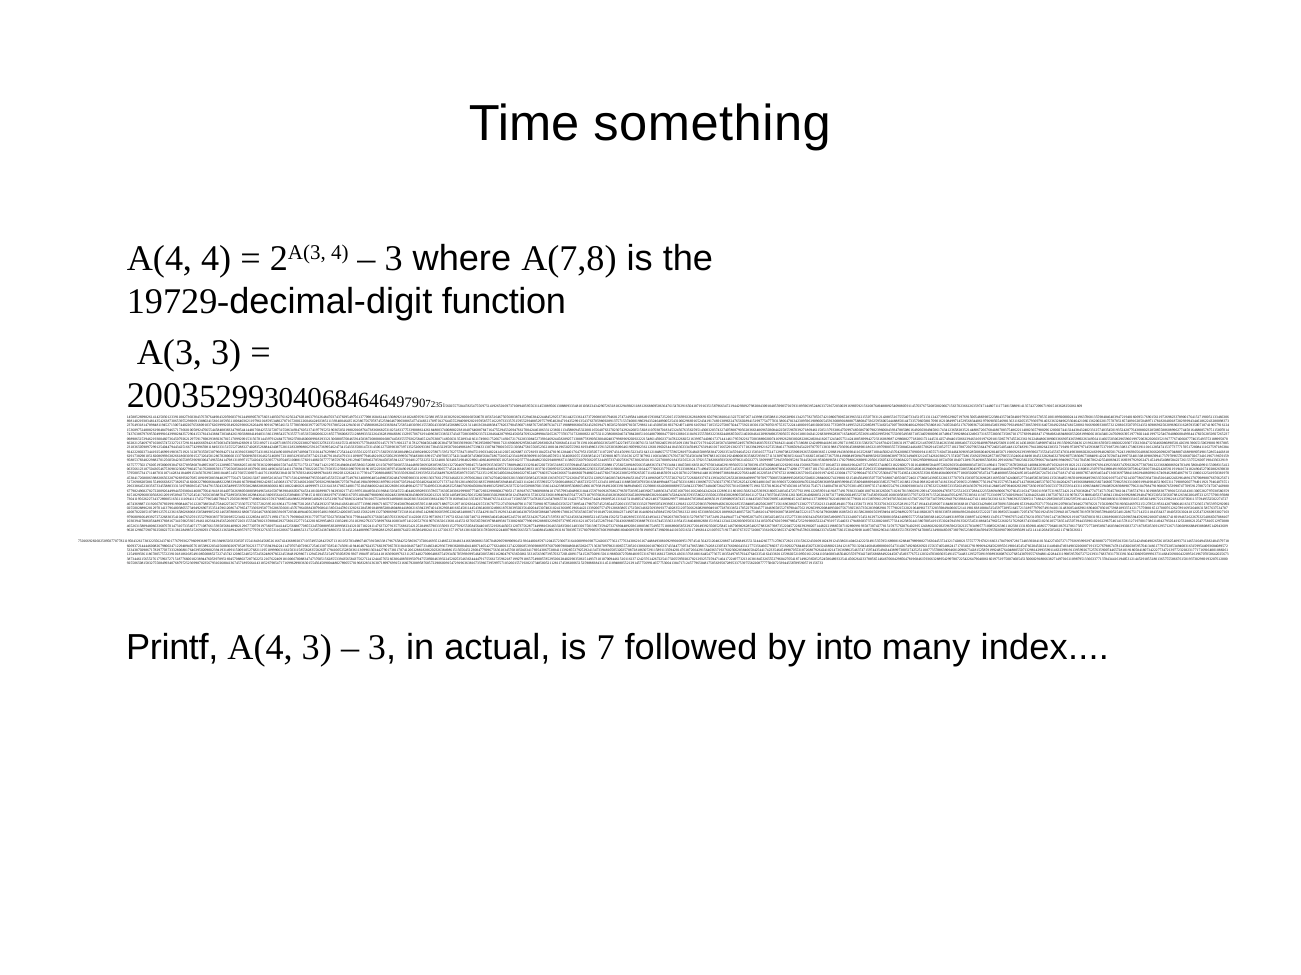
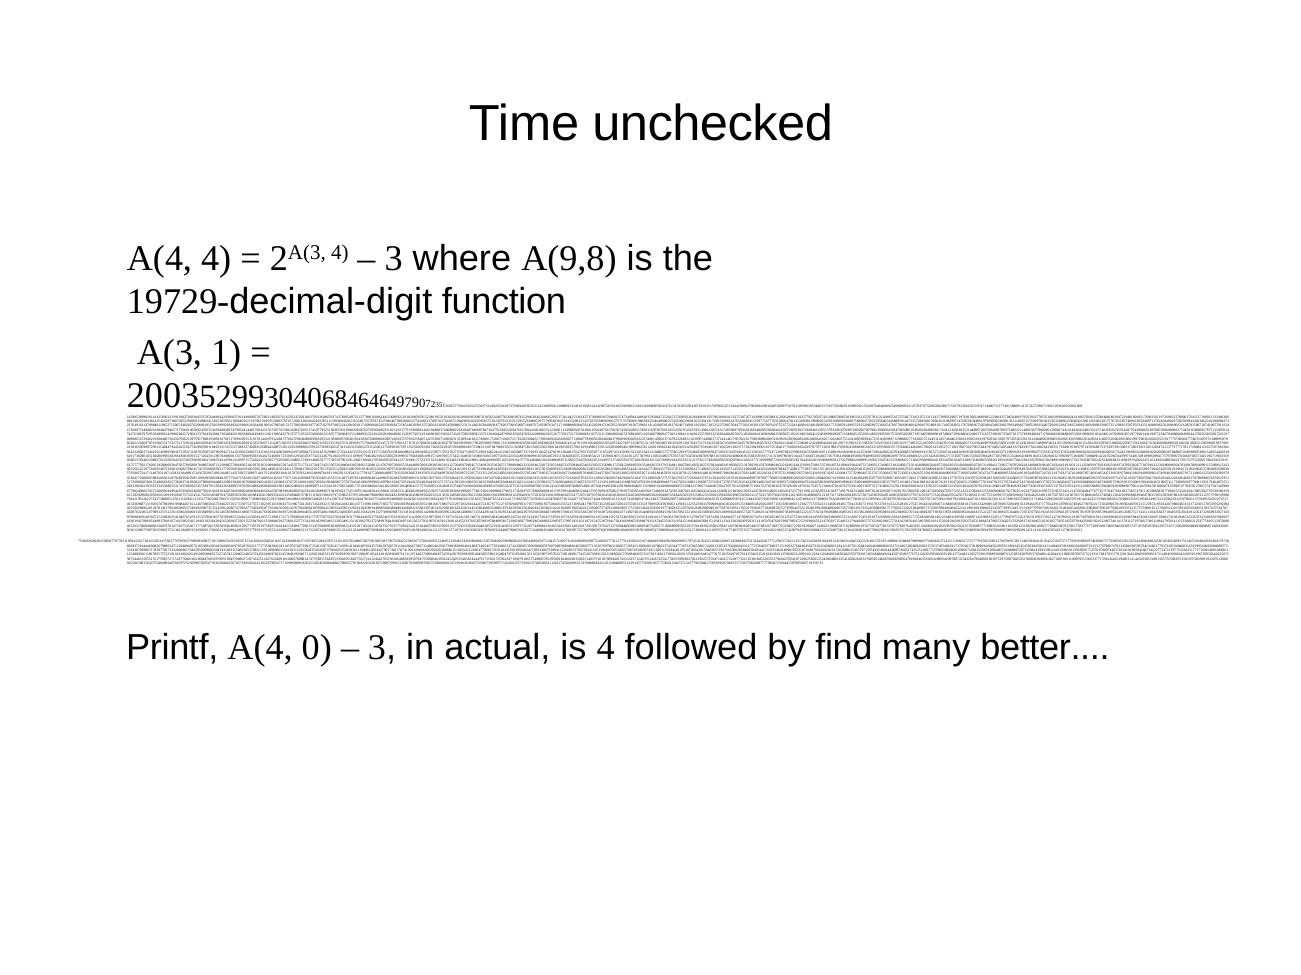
something: something -> unchecked
A(7,8: A(7,8 -> A(9,8
A(3 3: 3 -> 1
A(4 3: 3 -> 0
is 7: 7 -> 4
into: into -> find
index: index -> better
